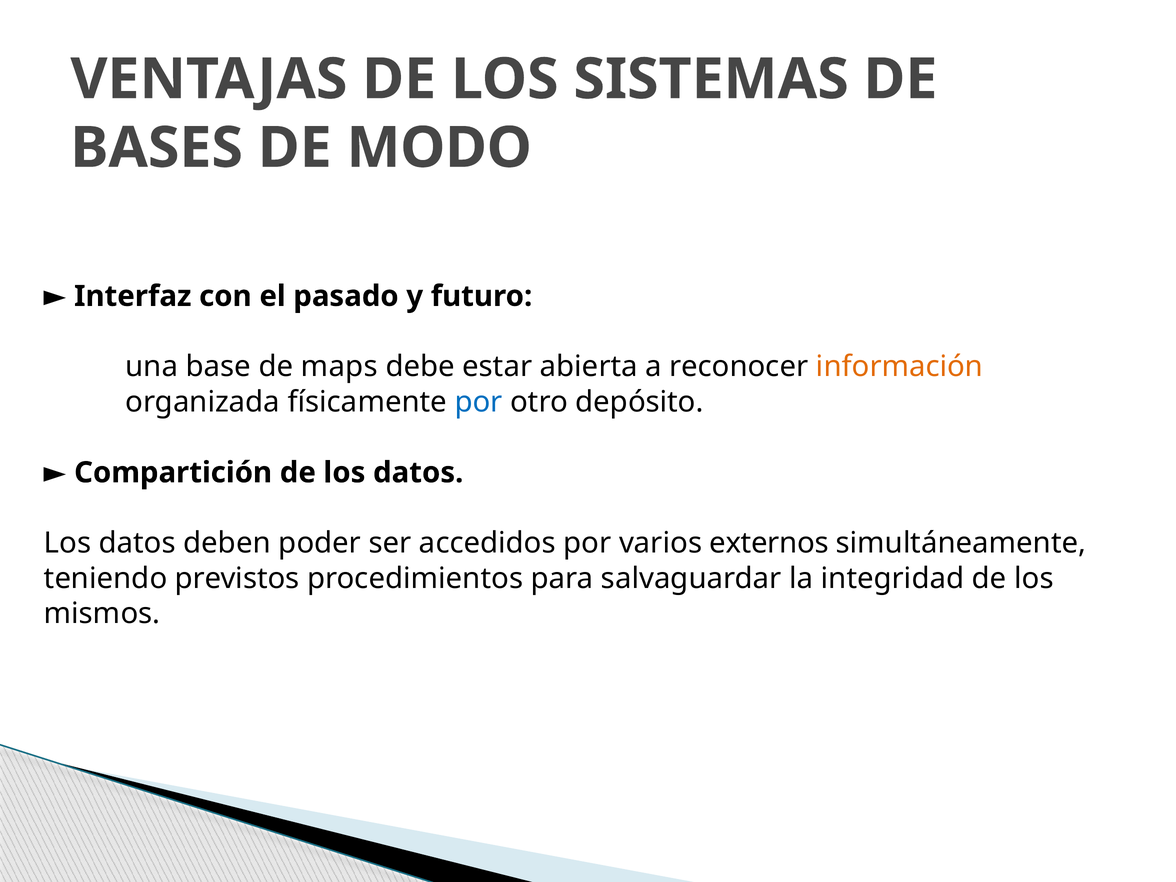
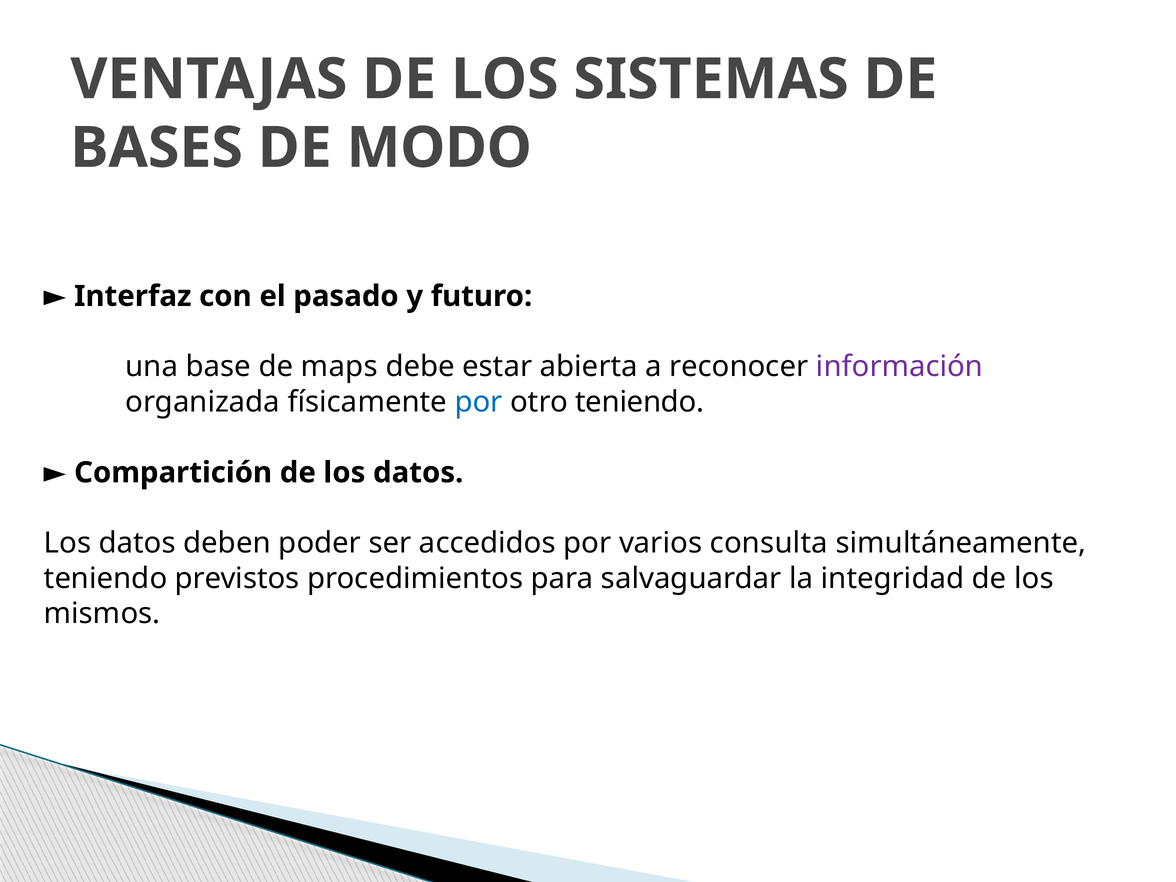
información colour: orange -> purple
otro depósito: depósito -> teniendo
externos: externos -> consulta
